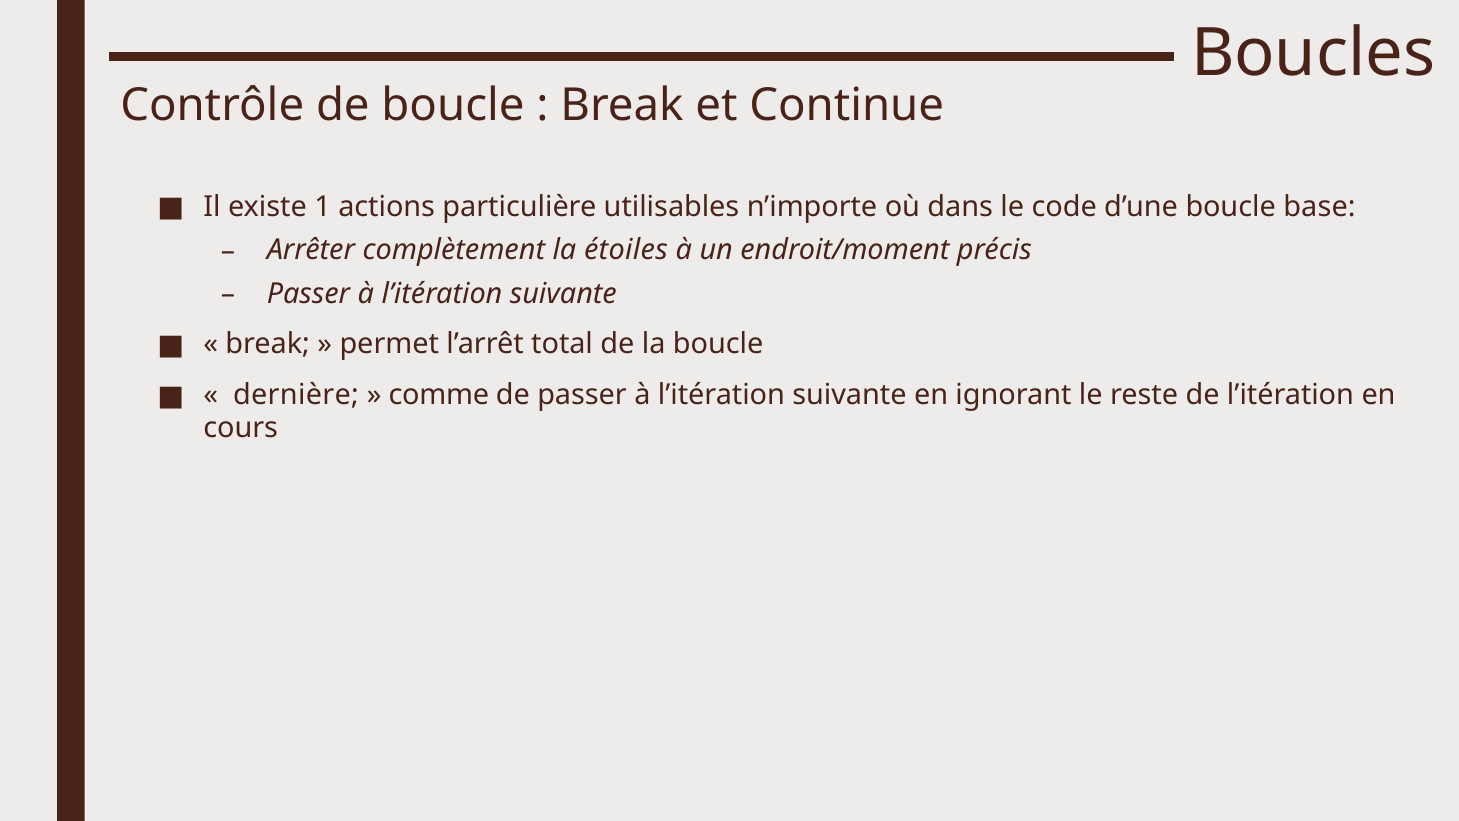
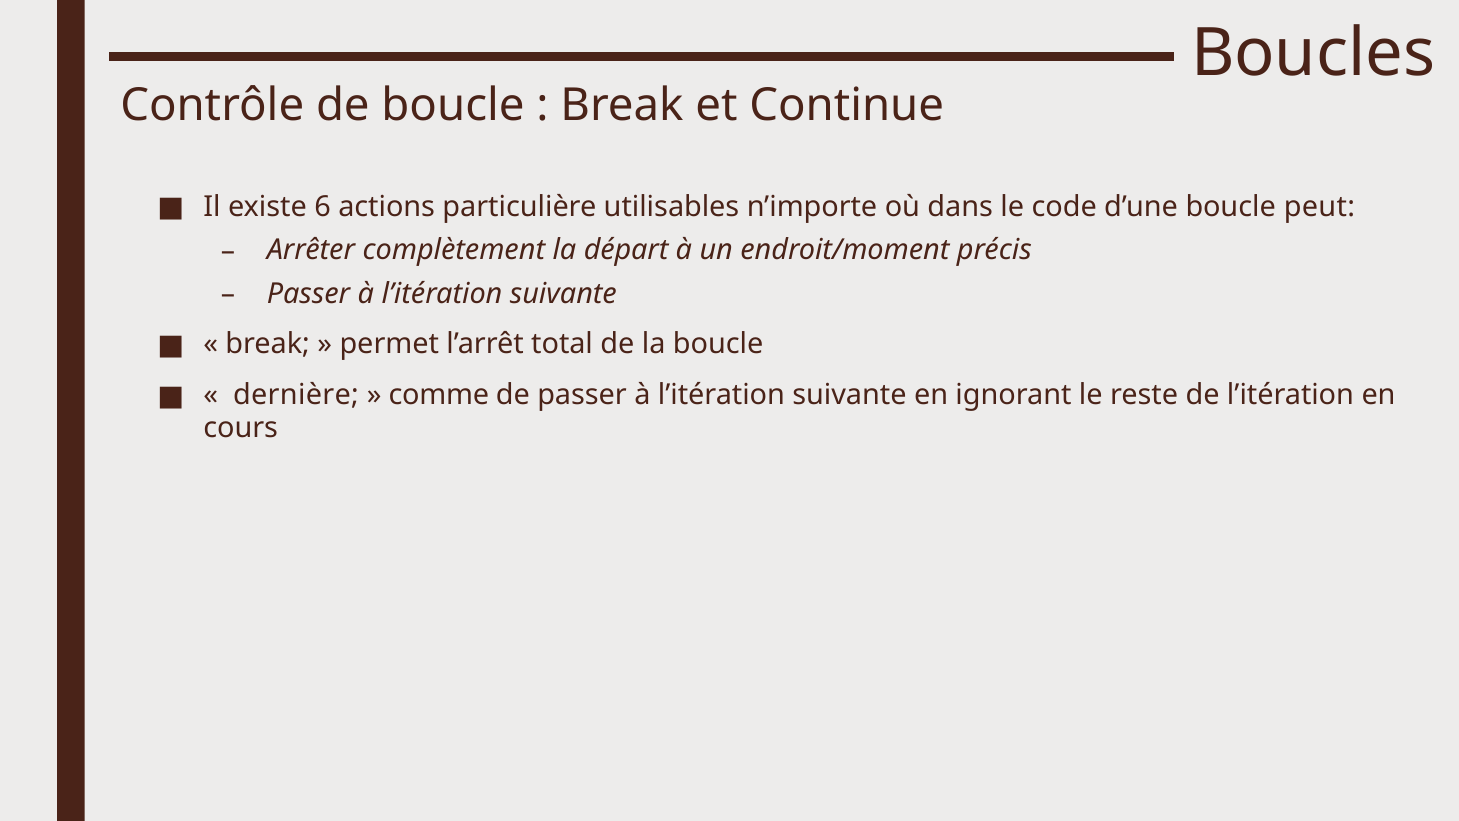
1: 1 -> 6
base: base -> peut
étoiles: étoiles -> départ
